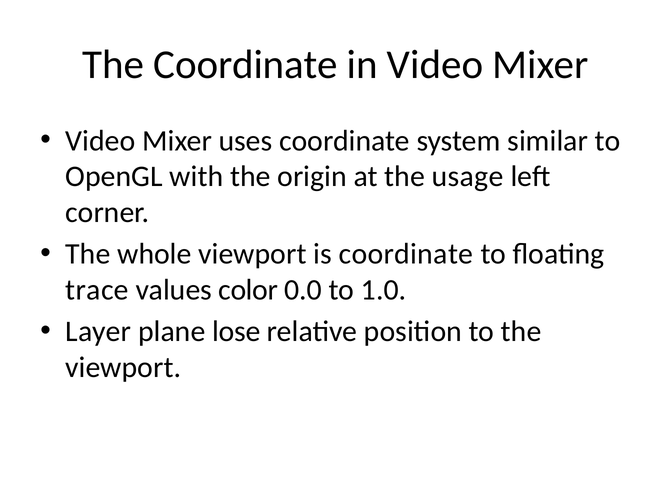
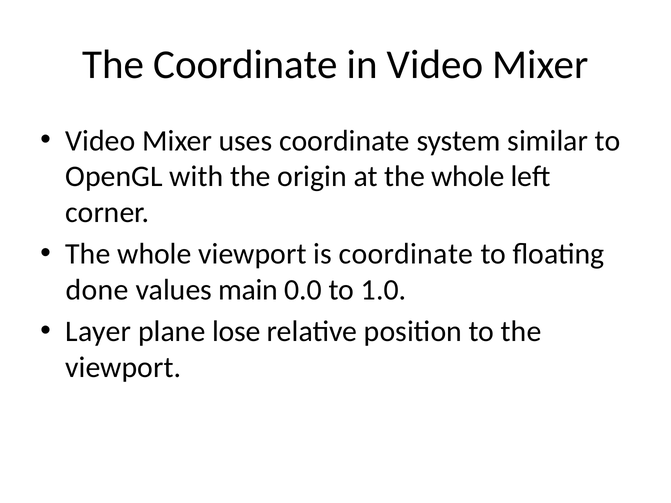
at the usage: usage -> whole
trace: trace -> done
color: color -> main
